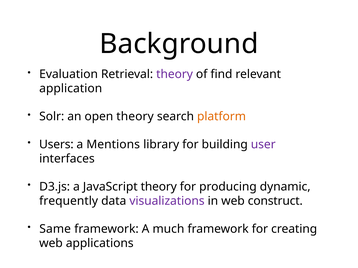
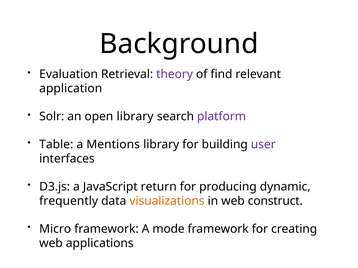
open theory: theory -> library
platform colour: orange -> purple
Users: Users -> Table
JavaScript theory: theory -> return
visualizations colour: purple -> orange
Same: Same -> Micro
much: much -> mode
